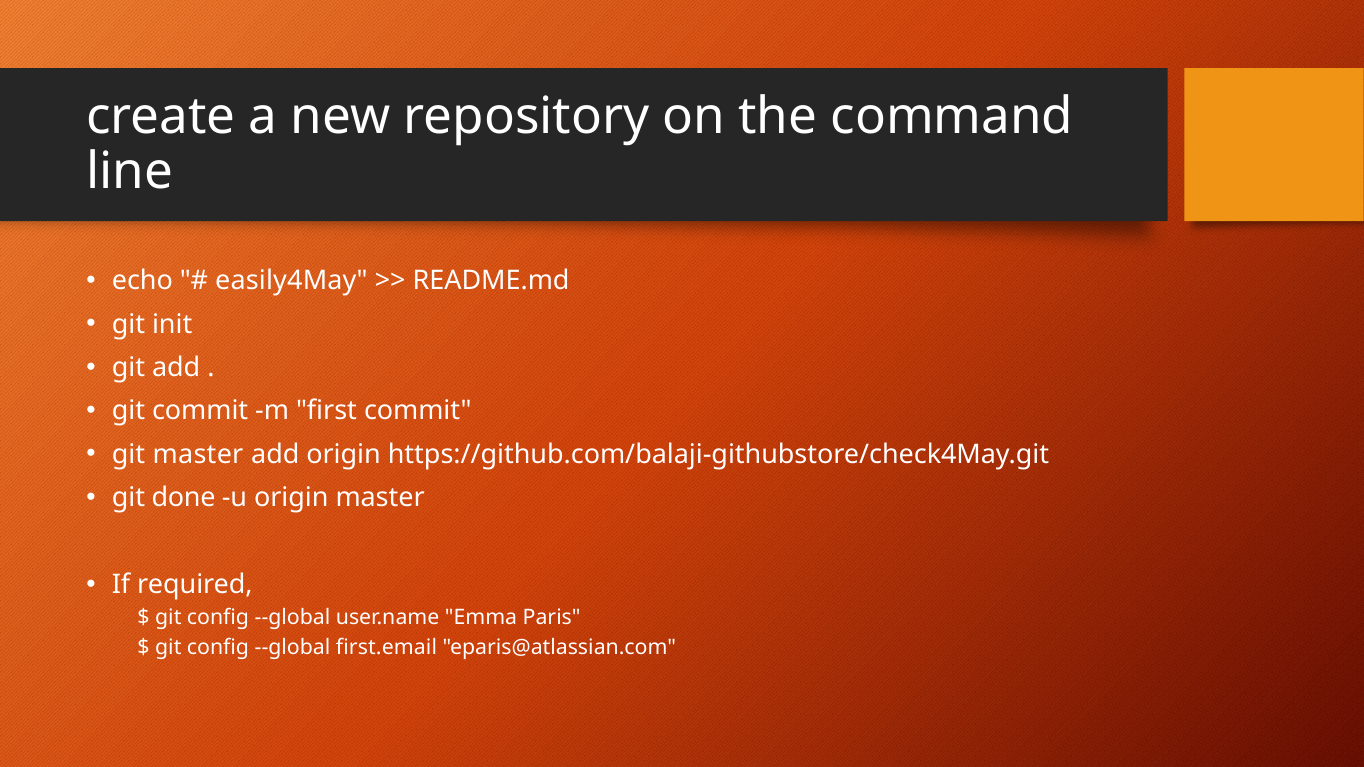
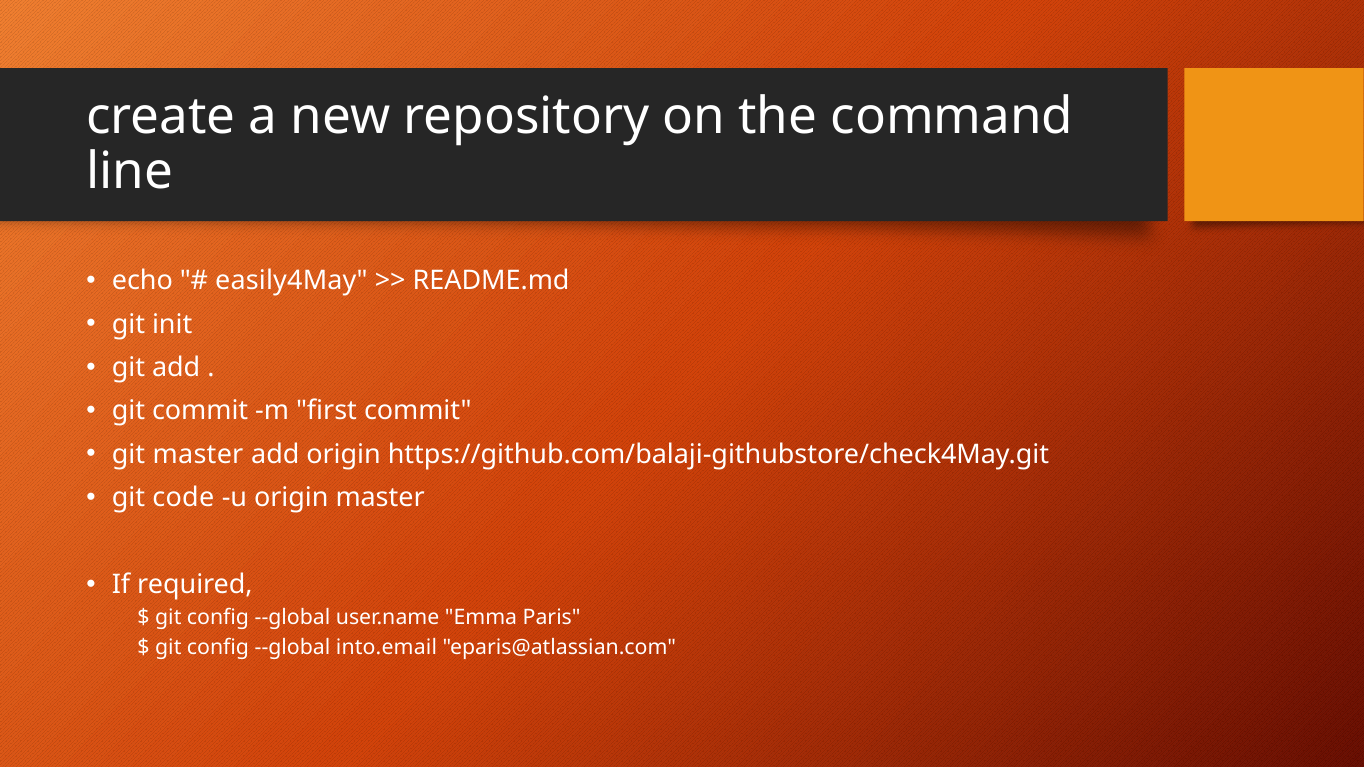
done: done -> code
first.email: first.email -> into.email
